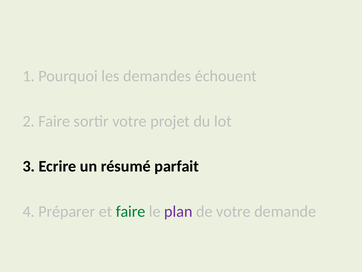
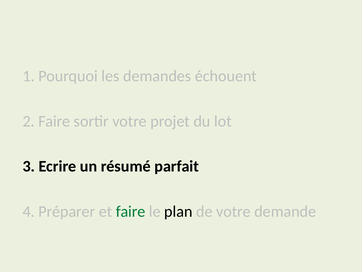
plan colour: purple -> black
